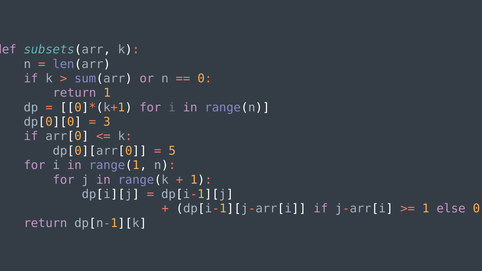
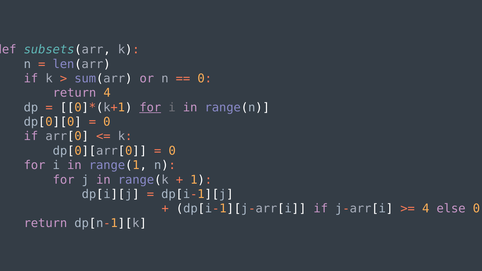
return 1: 1 -> 4
for at (150, 107) underline: none -> present
3 at (107, 122): 3 -> 0
5 at (172, 151): 5 -> 0
1 at (426, 209): 1 -> 4
